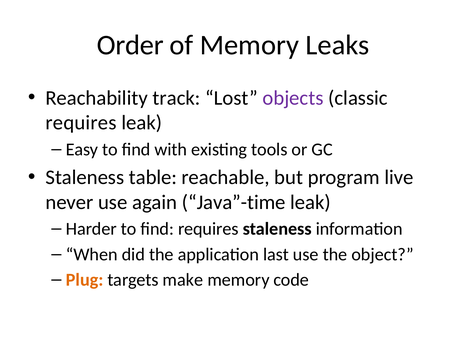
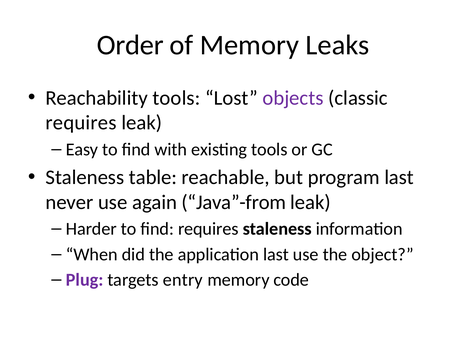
Reachability track: track -> tools
program live: live -> last
Java”-time: Java”-time -> Java”-from
Plug colour: orange -> purple
make: make -> entry
